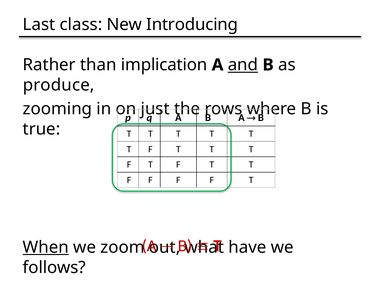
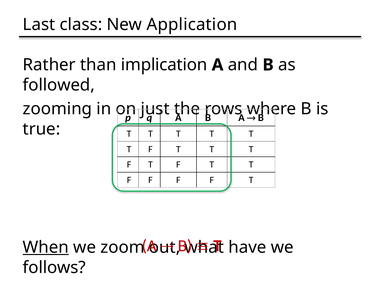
Introducing: Introducing -> Application
and underline: present -> none
produce: produce -> followed
